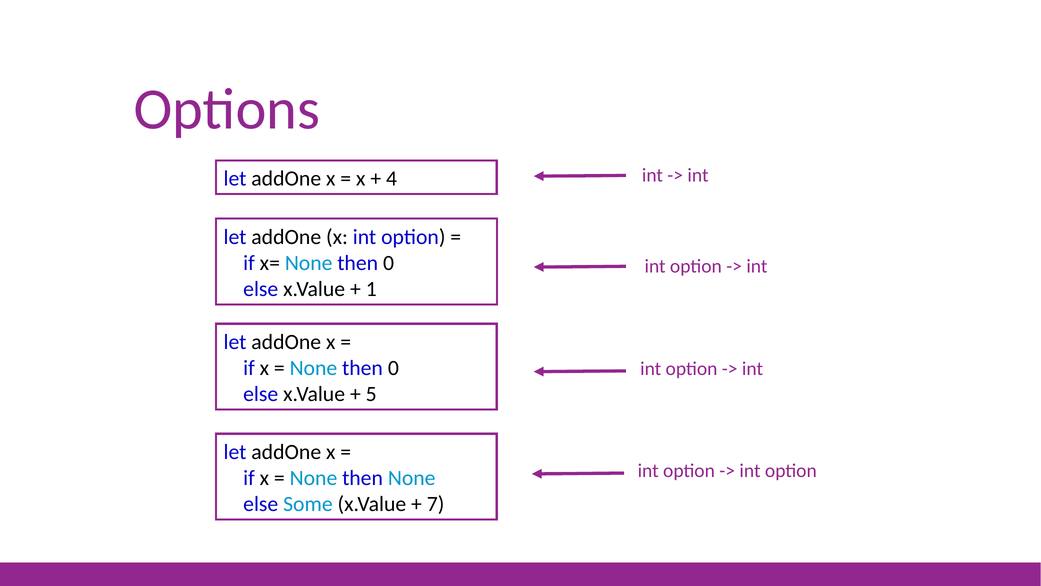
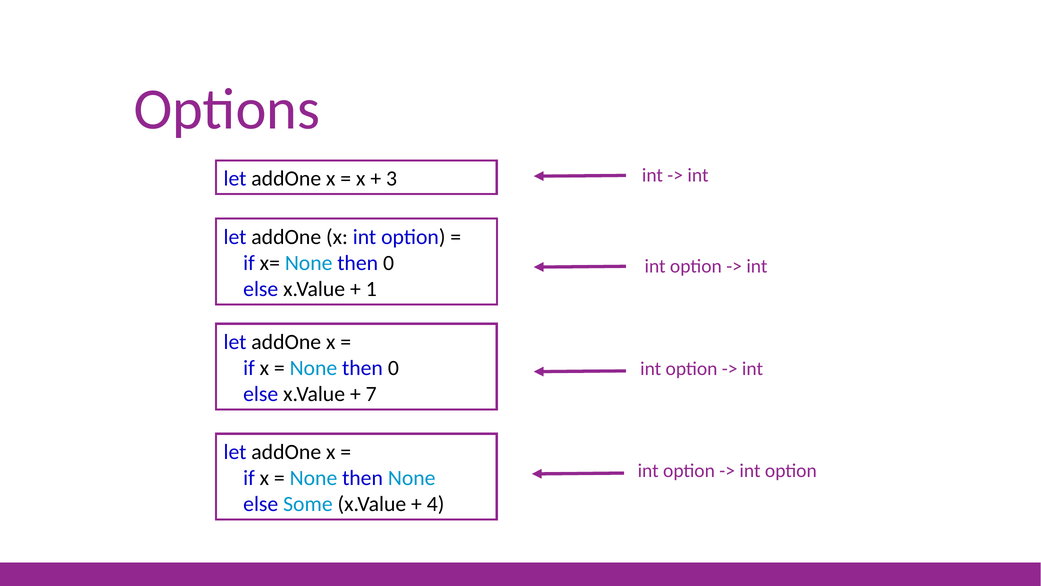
4: 4 -> 3
5: 5 -> 7
7: 7 -> 4
